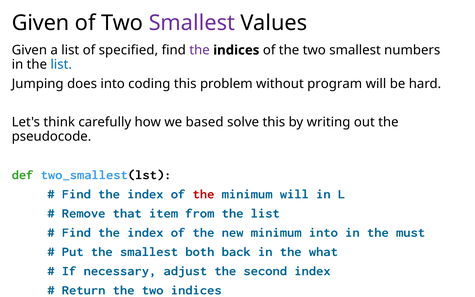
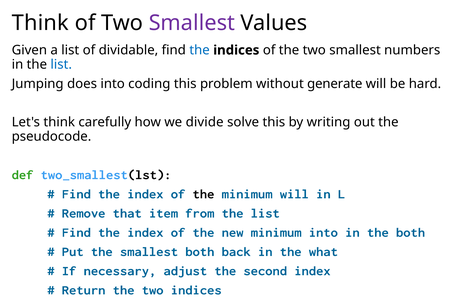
Given at (41, 23): Given -> Think
specified: specified -> dividable
the at (200, 50) colour: purple -> blue
program: program -> generate
based: based -> divide
the at (203, 194) colour: red -> black
the must: must -> both
